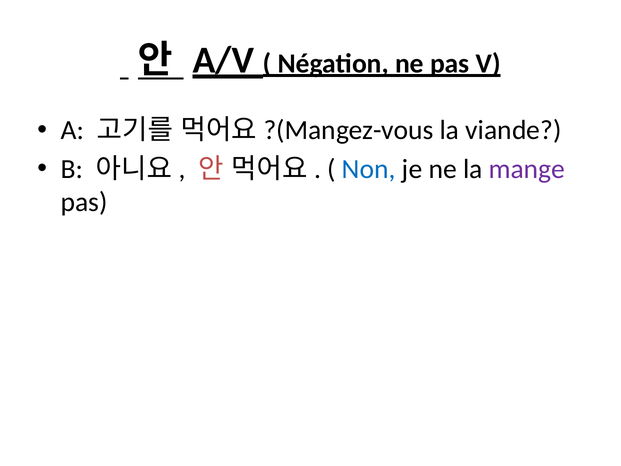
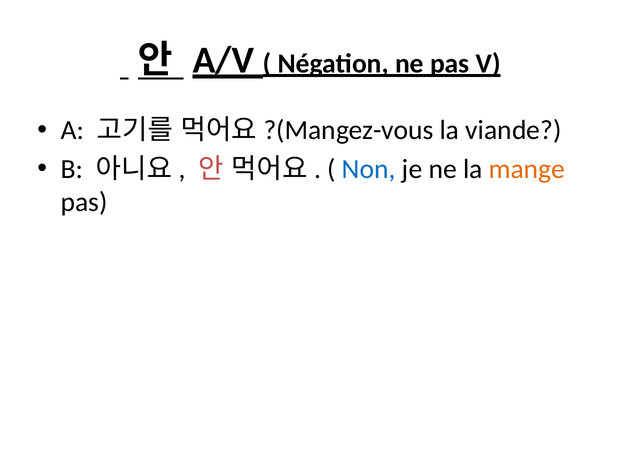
mange colour: purple -> orange
